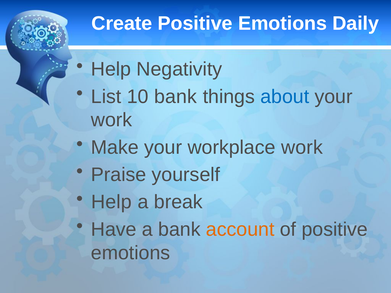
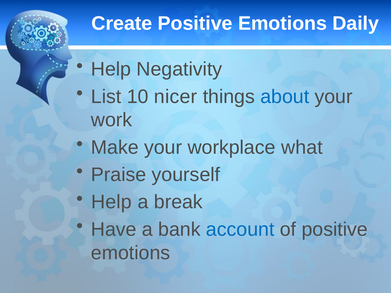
10 bank: bank -> nicer
workplace work: work -> what
account colour: orange -> blue
